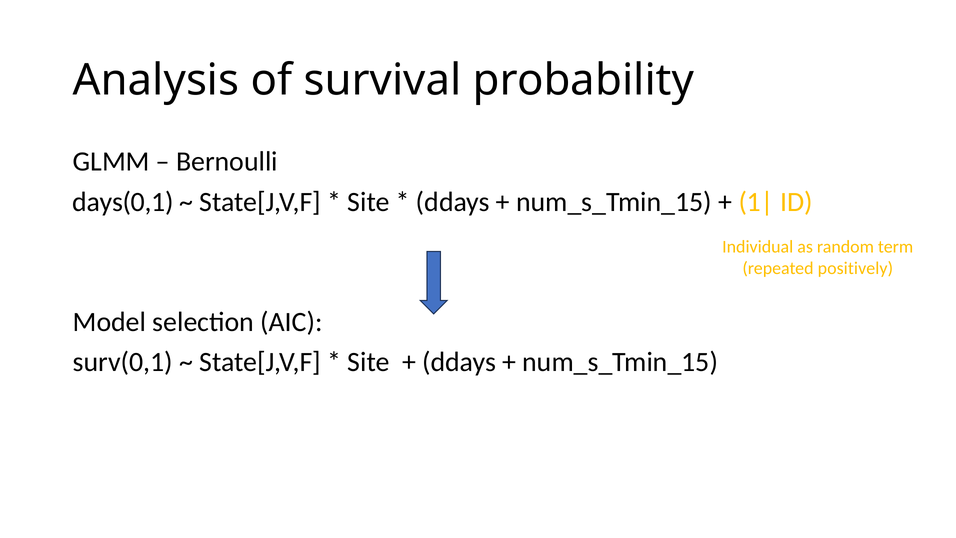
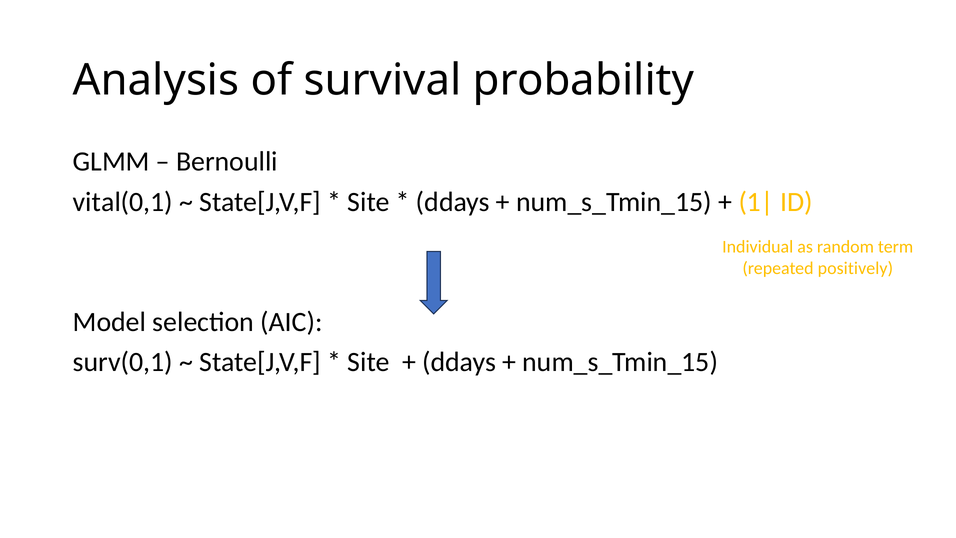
days(0,1: days(0,1 -> vital(0,1
